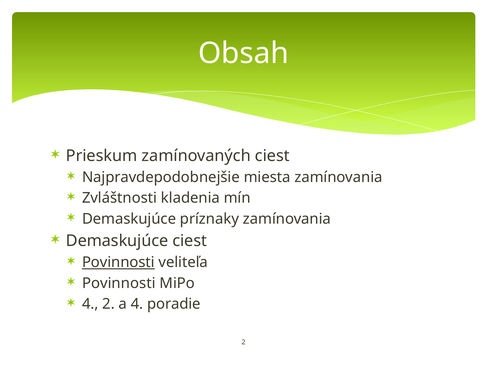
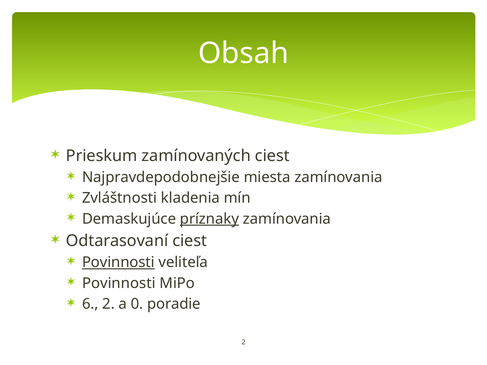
príznaky underline: none -> present
Demaskujúce at (117, 241): Demaskujúce -> Odtarasovaní
4 at (90, 304): 4 -> 6
a 4: 4 -> 0
